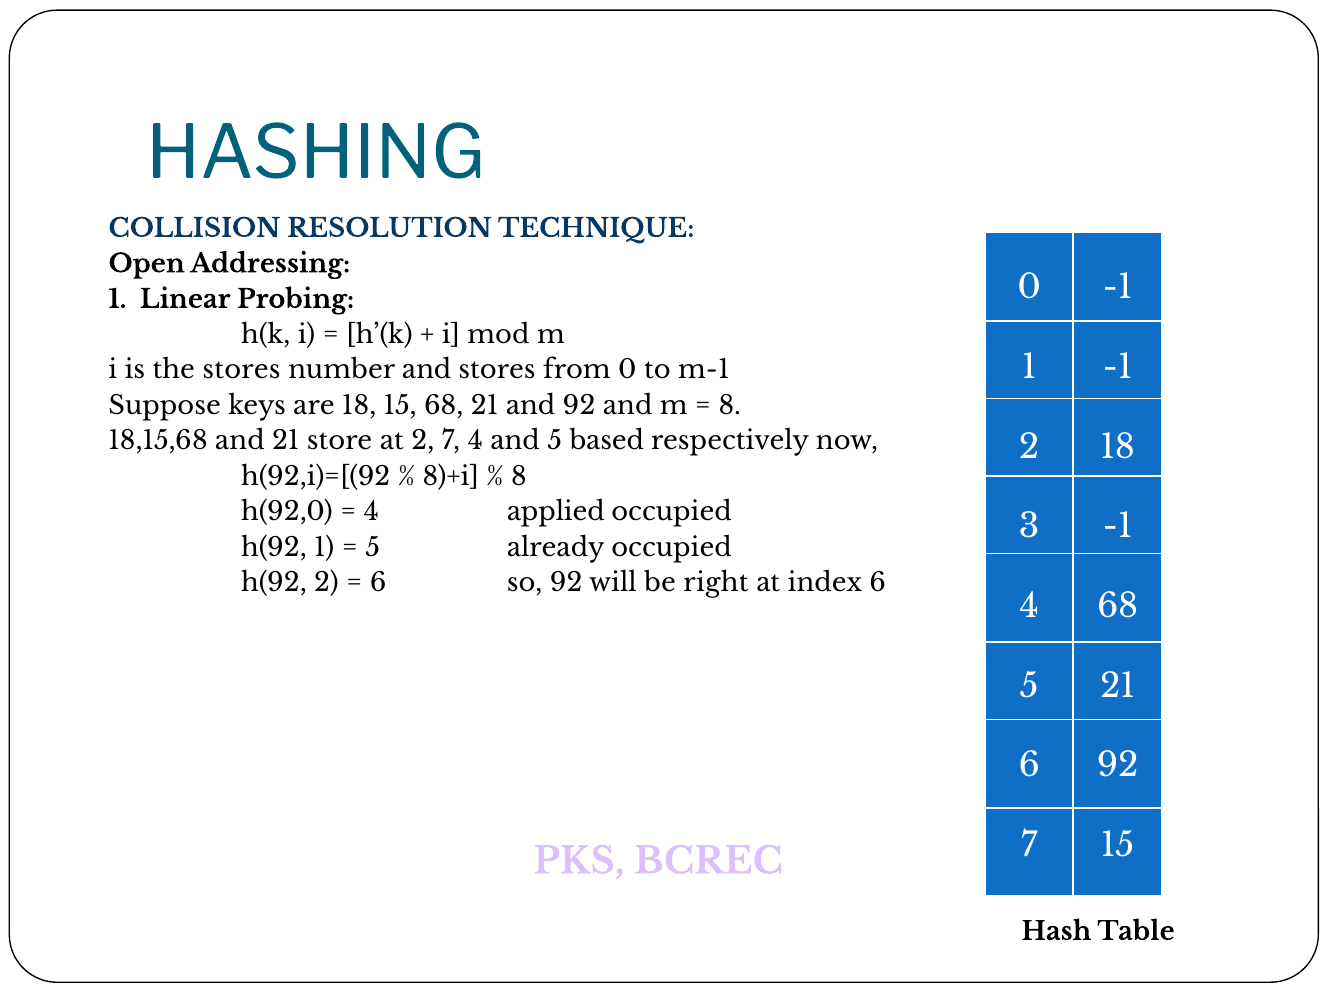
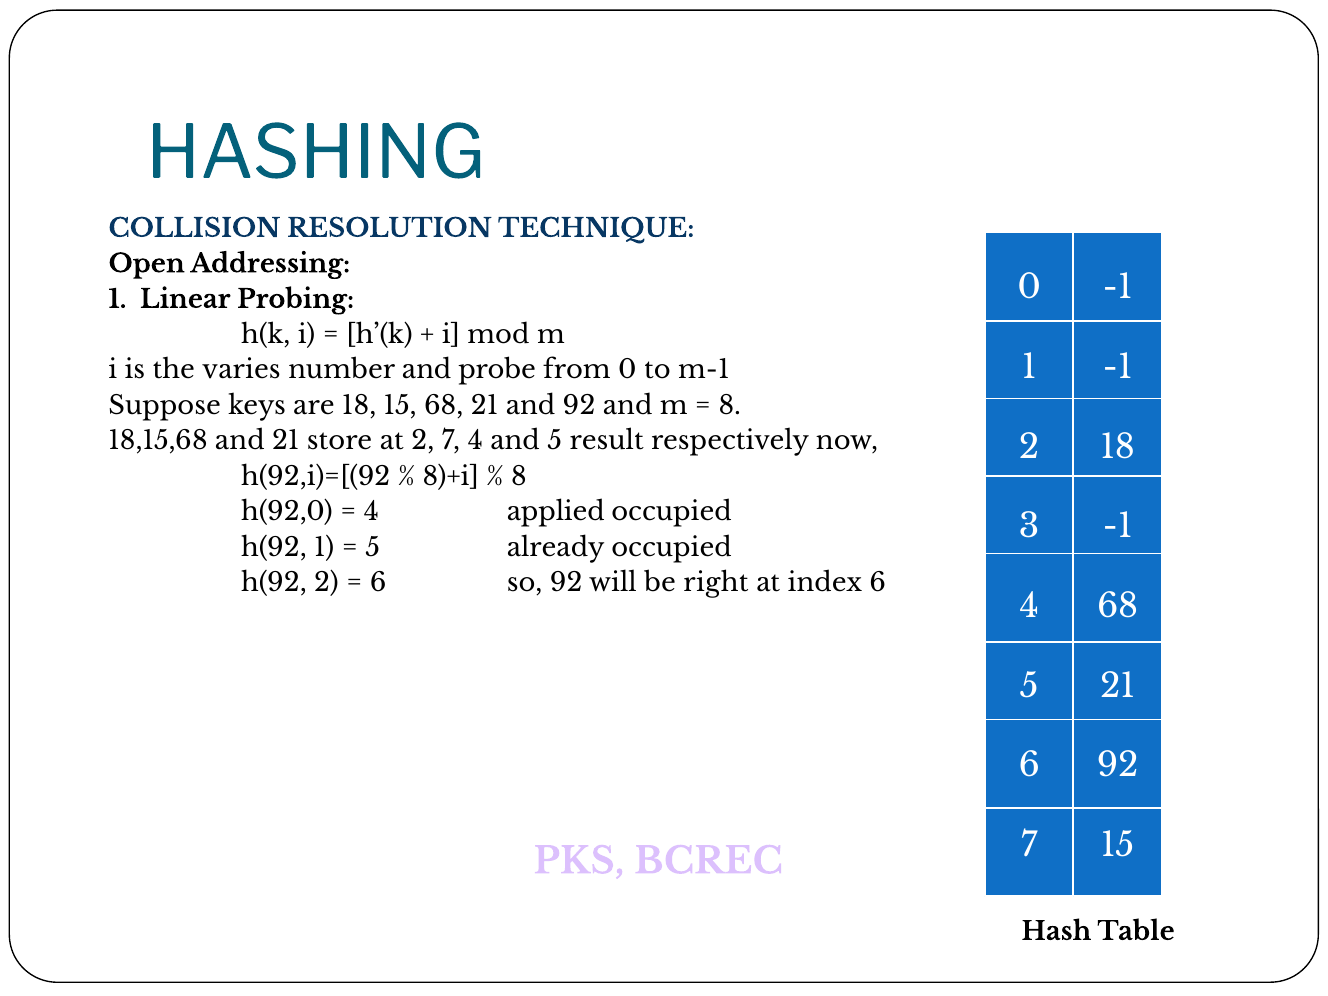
the stores: stores -> varies
and stores: stores -> probe
based: based -> result
